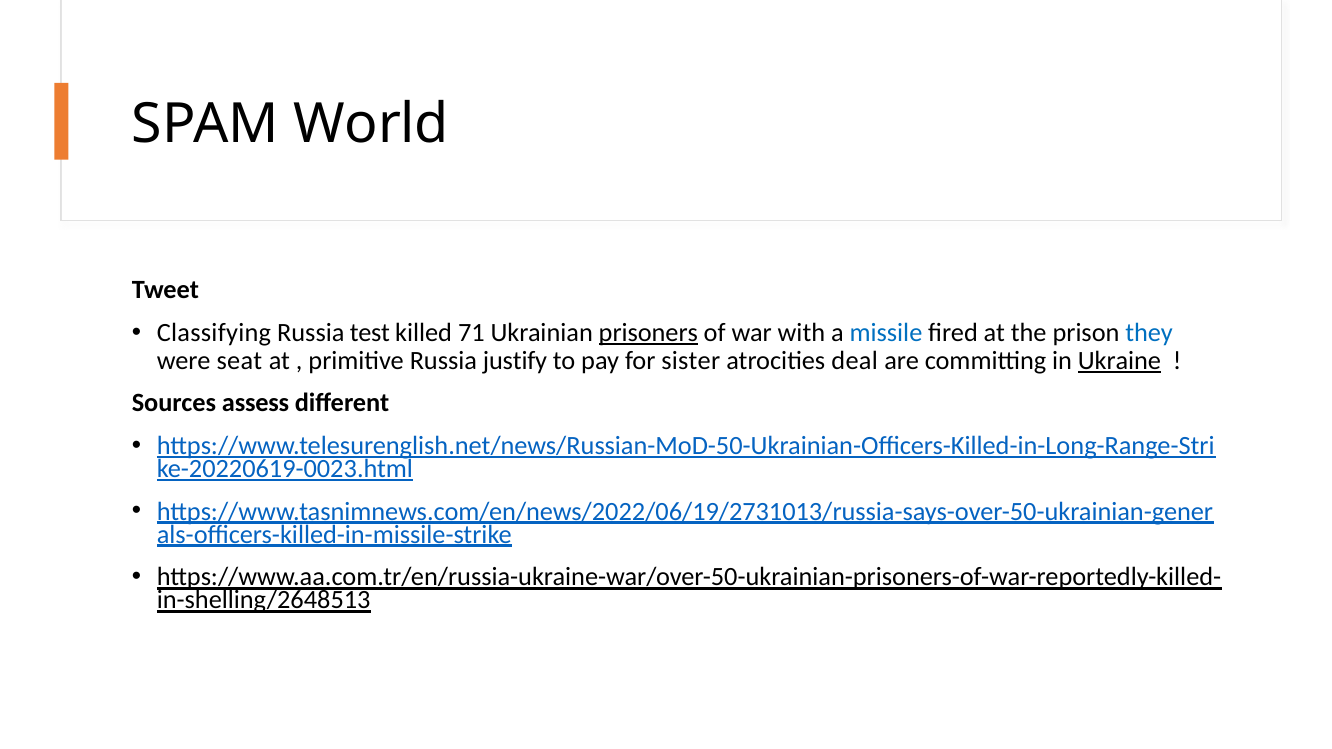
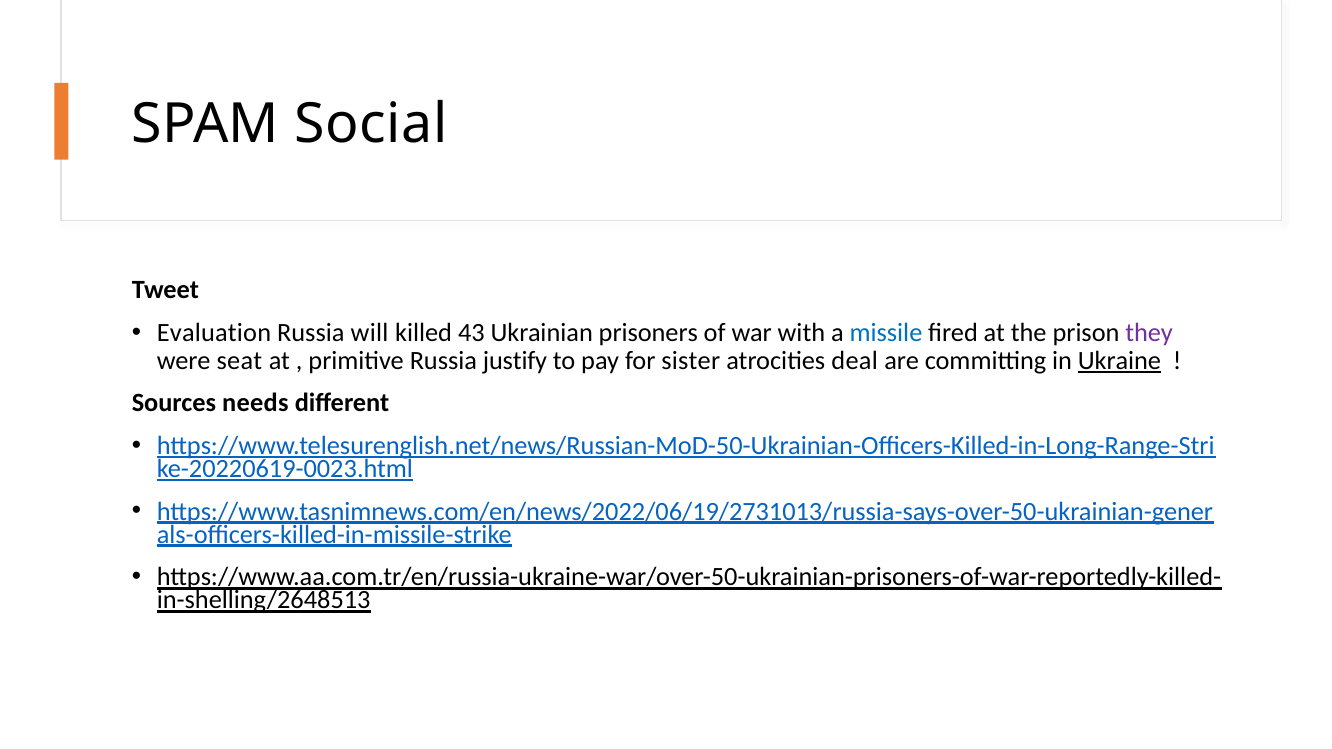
World: World -> Social
Classifying: Classifying -> Evaluation
test: test -> will
71: 71 -> 43
prisoners underline: present -> none
they colour: blue -> purple
assess: assess -> needs
